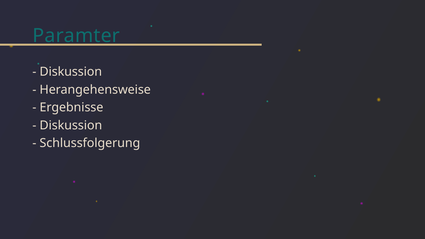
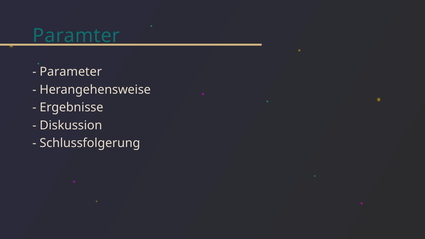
Diskussion at (71, 72): Diskussion -> Parameter
